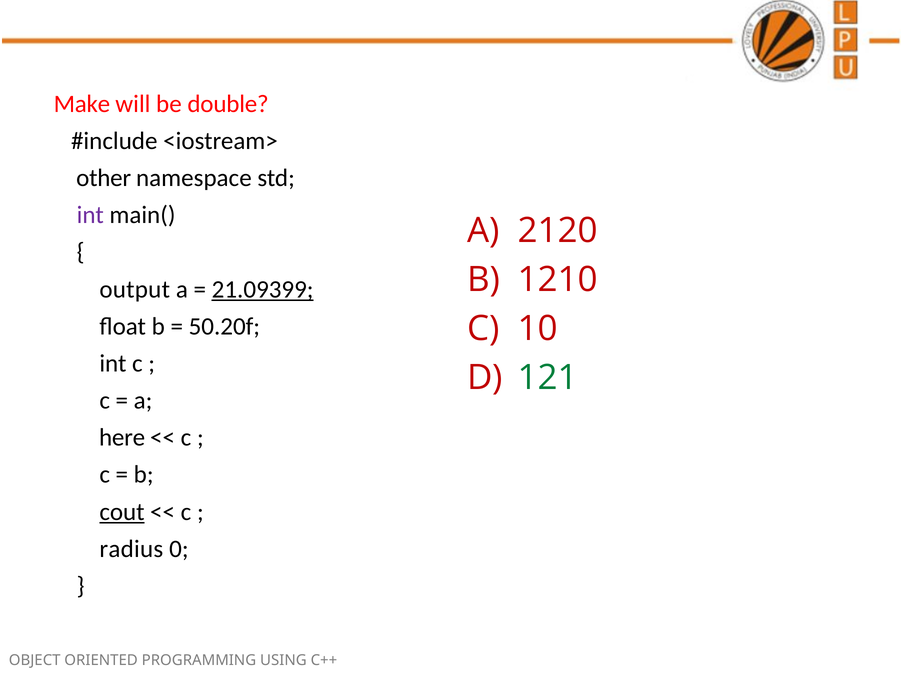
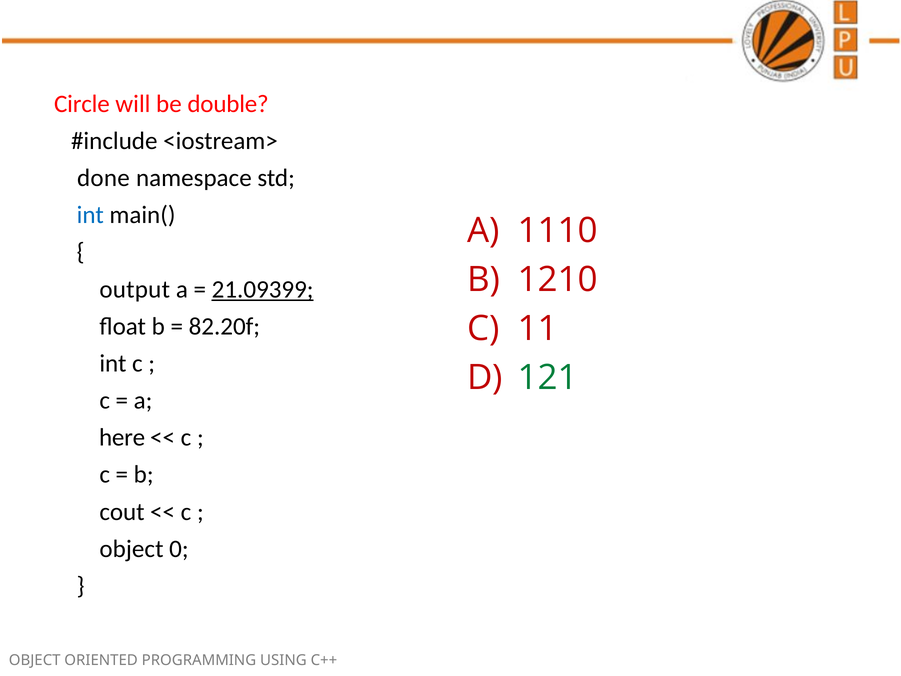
Make: Make -> Circle
other: other -> done
int at (90, 215) colour: purple -> blue
2120: 2120 -> 1110
50.20f: 50.20f -> 82.20f
10: 10 -> 11
cout underline: present -> none
radius at (131, 549): radius -> object
